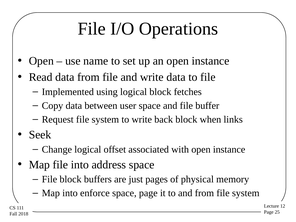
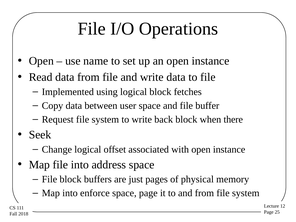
links: links -> there
